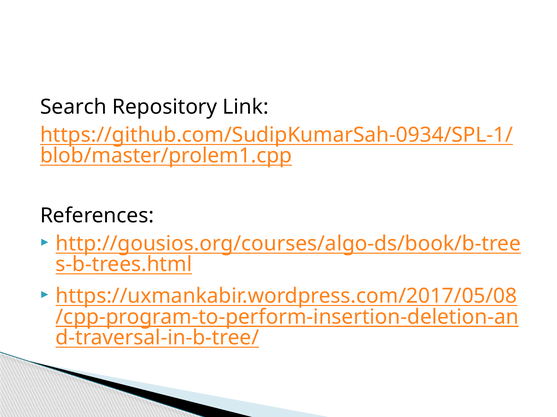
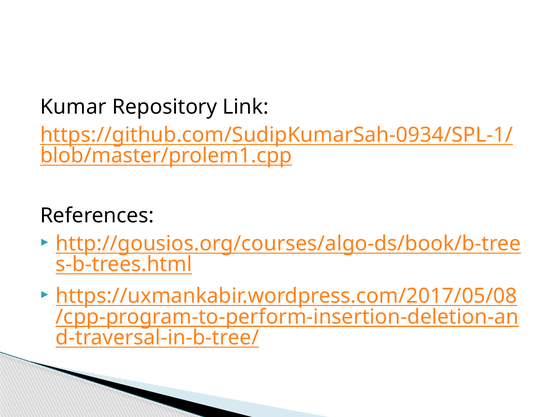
Search: Search -> Kumar
